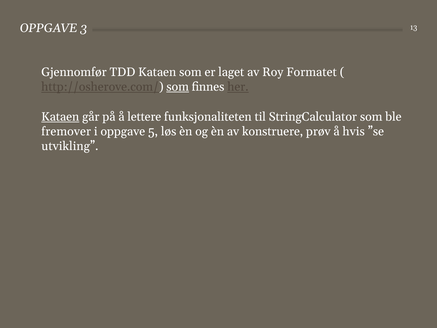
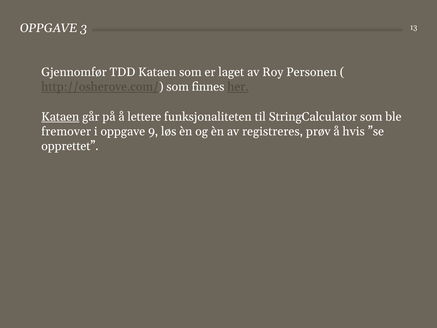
Formatet: Formatet -> Personen
som at (178, 87) underline: present -> none
5: 5 -> 9
konstruere: konstruere -> registreres
utvikling: utvikling -> opprettet
